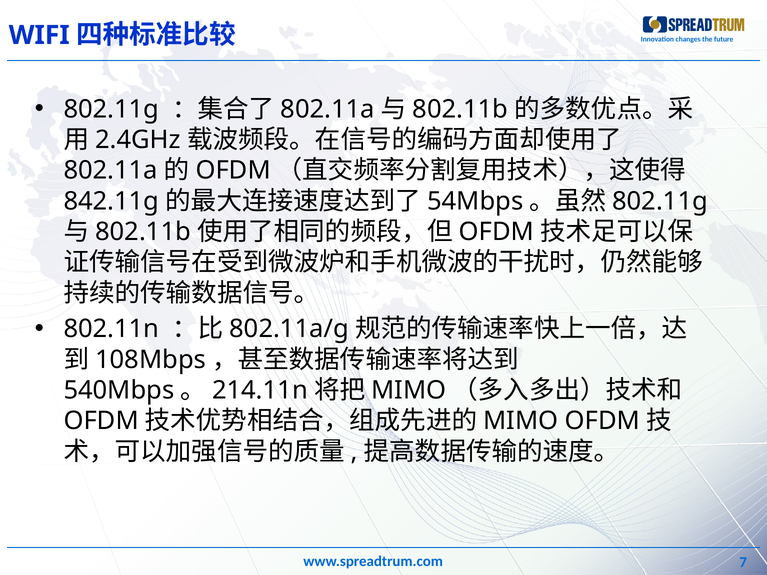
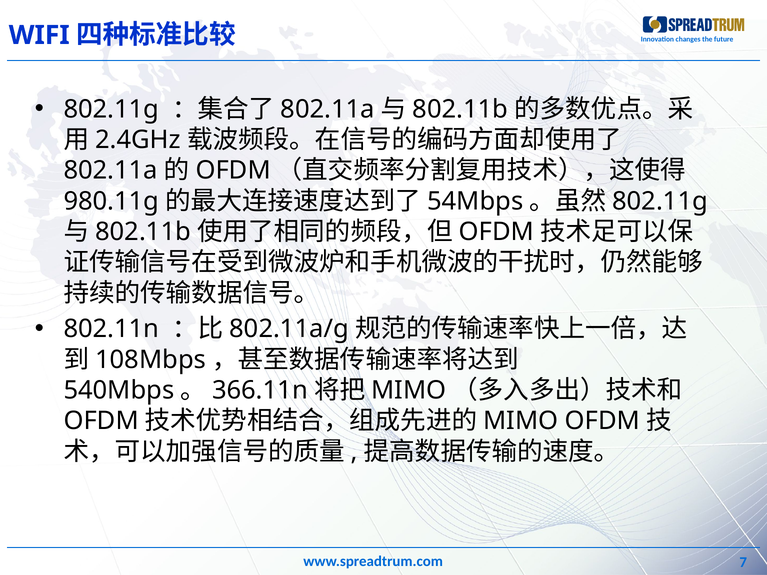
842.11g: 842.11g -> 980.11g
214.11n: 214.11n -> 366.11n
